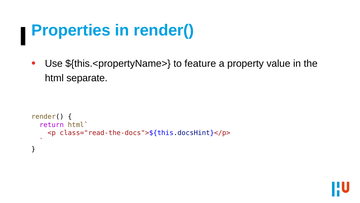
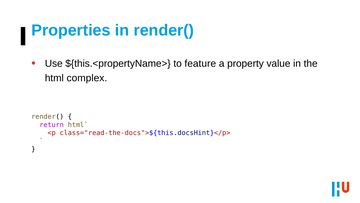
separate: separate -> complex
